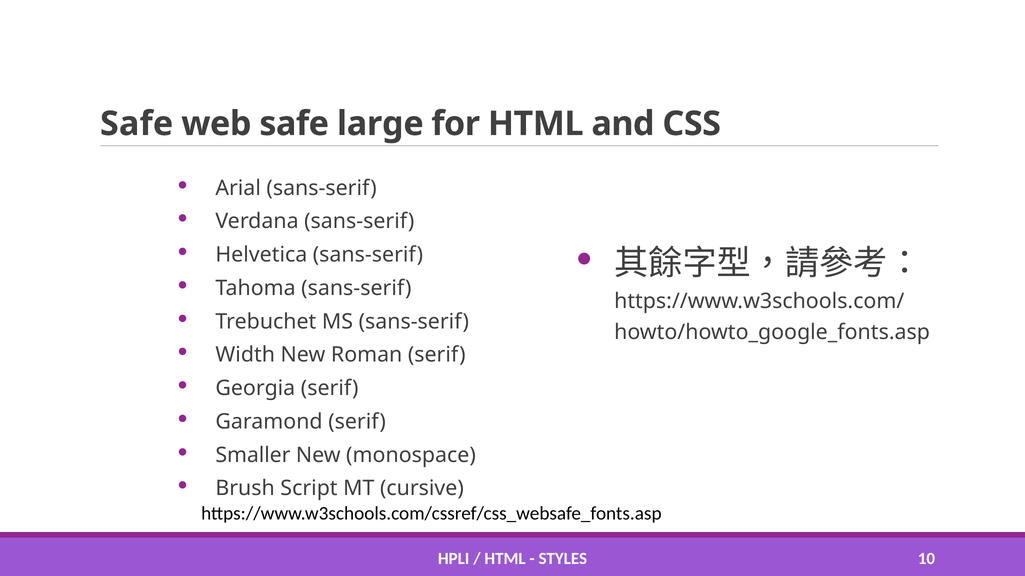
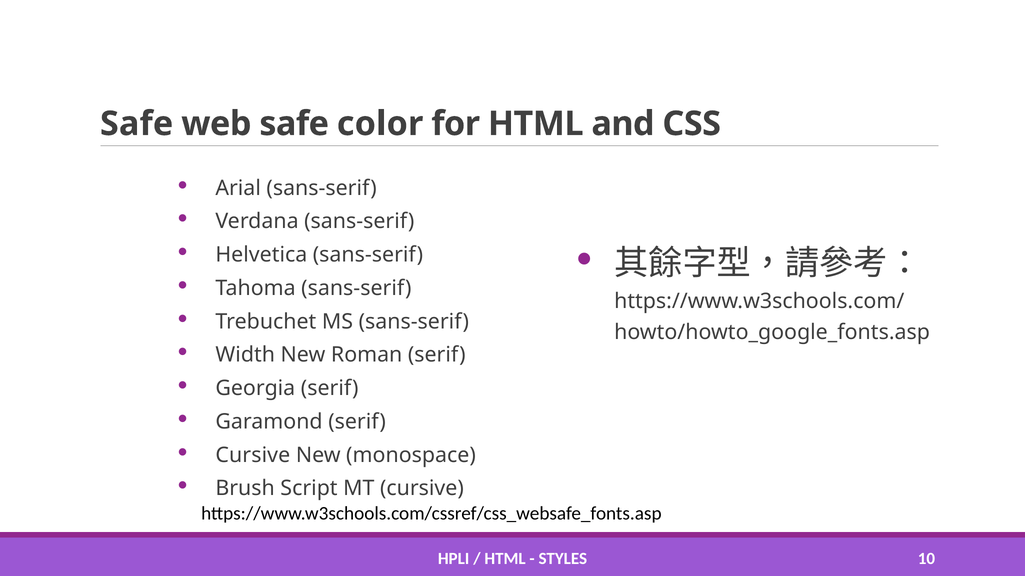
large: large -> color
Smaller at (253, 455): Smaller -> Cursive
